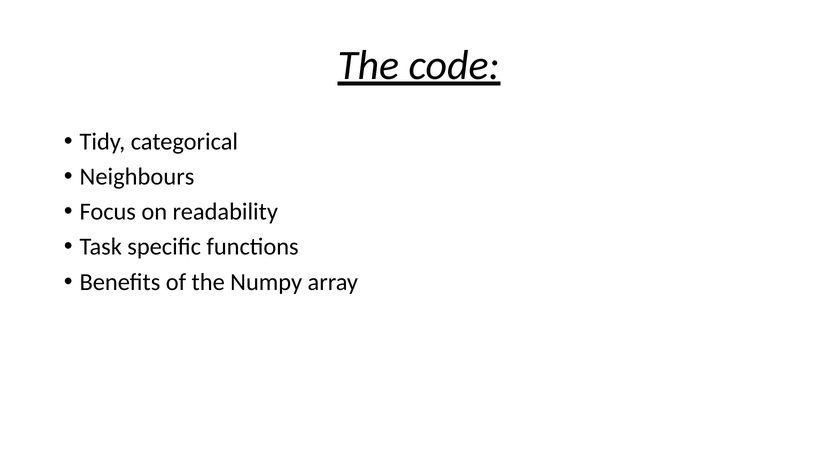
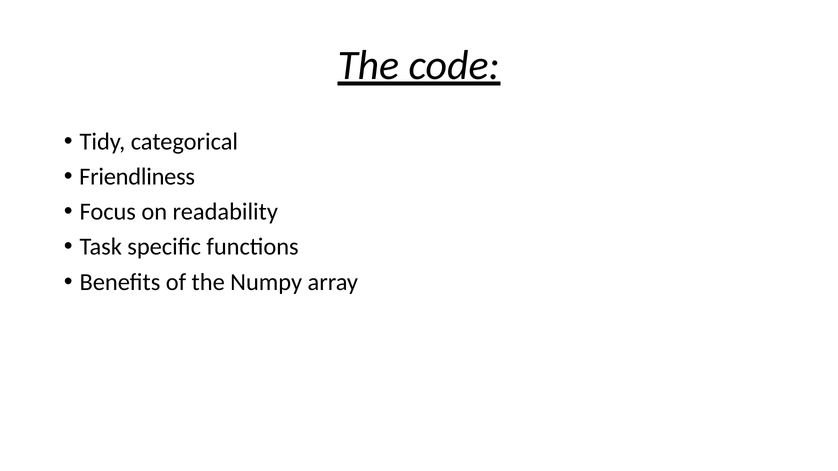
Neighbours: Neighbours -> Friendliness
